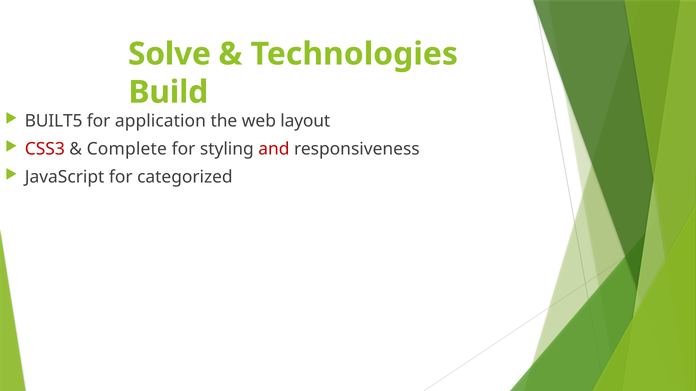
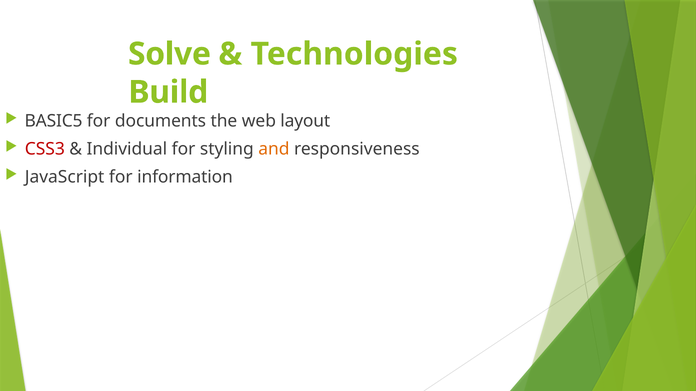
BUILT5: BUILT5 -> BASIC5
application: application -> documents
Complete: Complete -> Individual
and colour: red -> orange
categorized: categorized -> information
